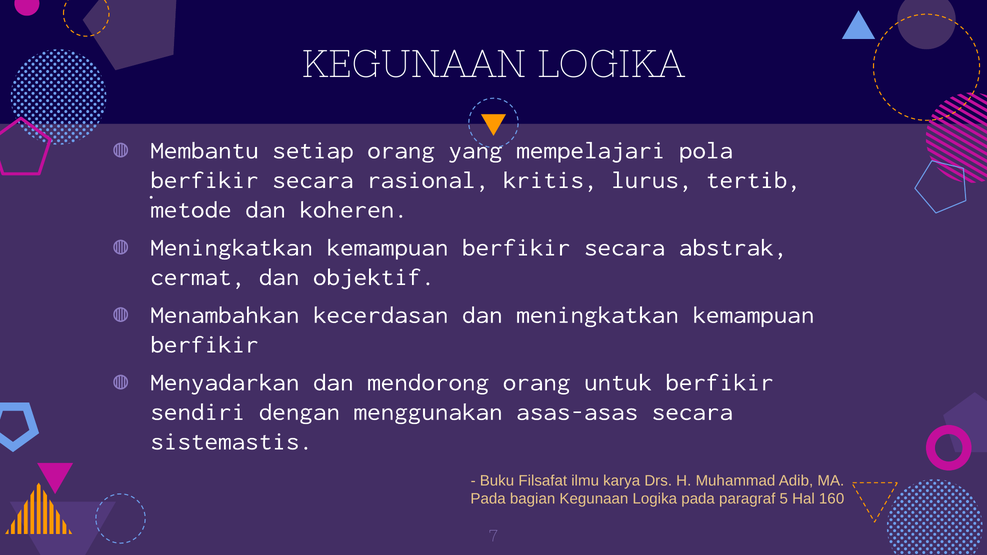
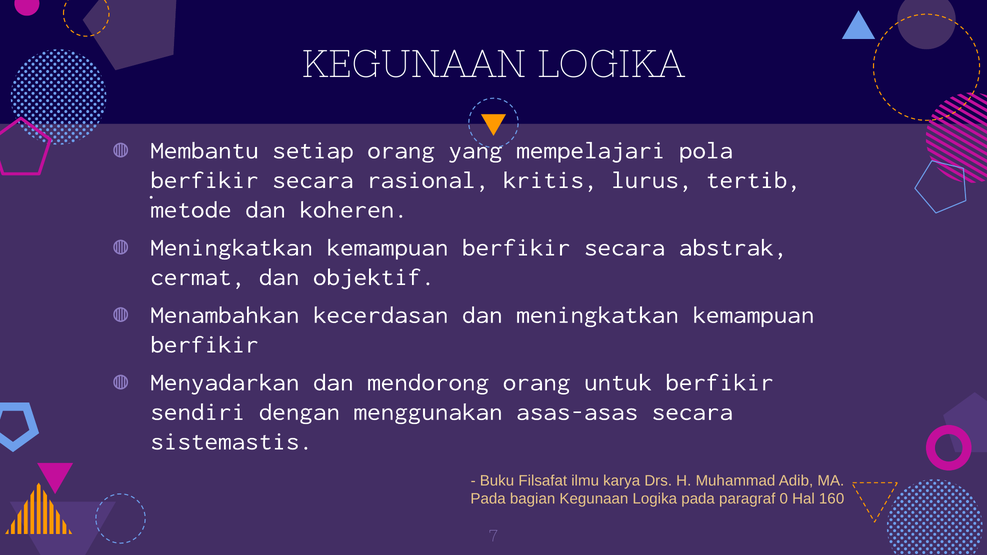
5: 5 -> 0
